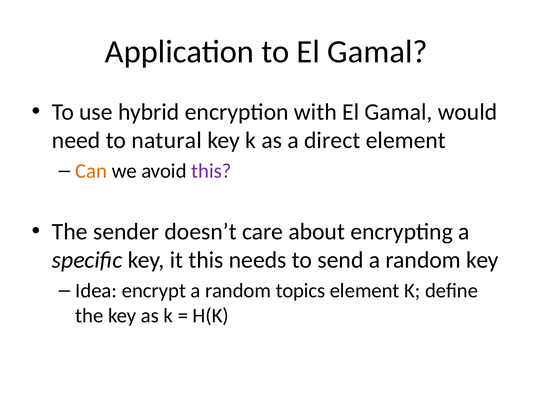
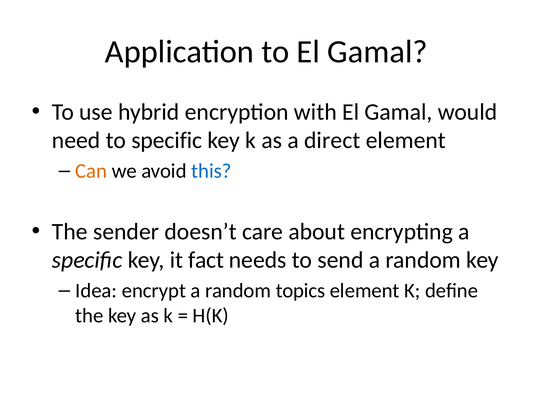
to natural: natural -> specific
this at (211, 171) colour: purple -> blue
it this: this -> fact
